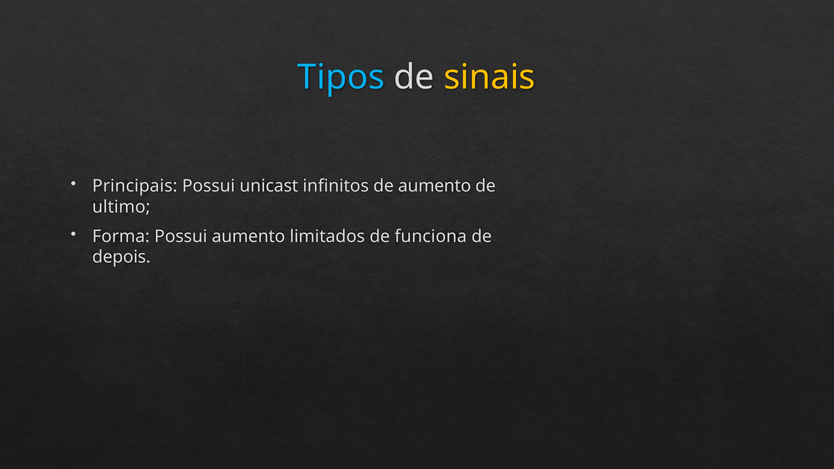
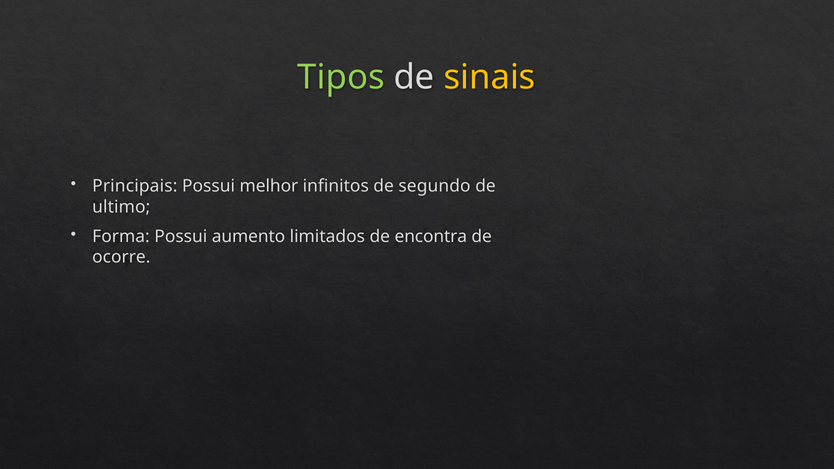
Tipos colour: light blue -> light green
unicast: unicast -> melhor
de aumento: aumento -> segundo
funciona: funciona -> encontra
depois: depois -> ocorre
